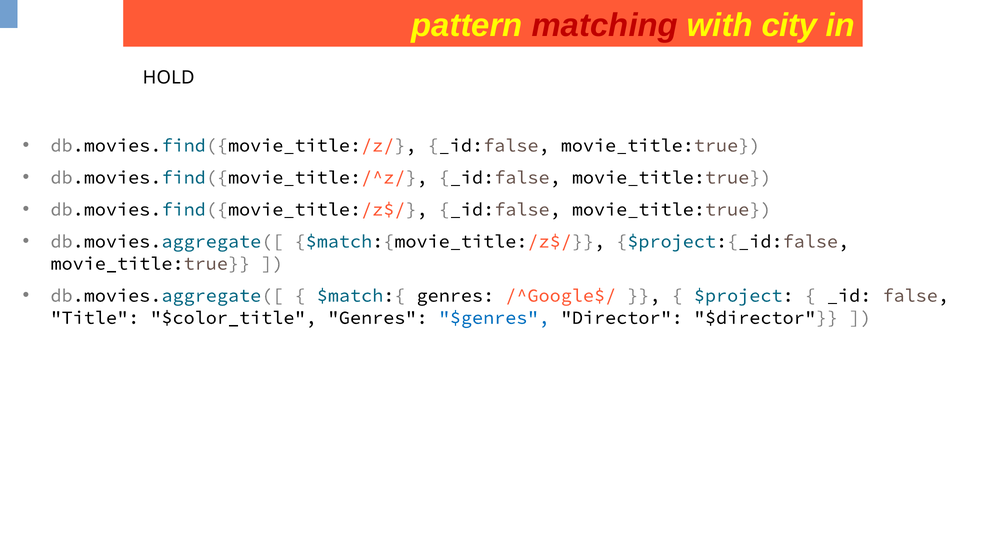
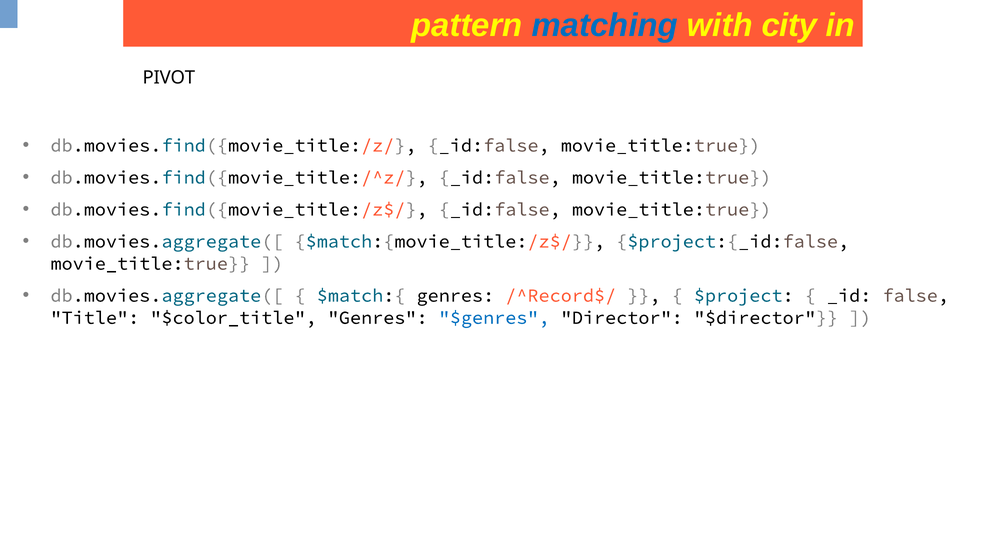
matching colour: red -> blue
HOLD: HOLD -> PIVOT
/^Google$/: /^Google$/ -> /^Record$/
